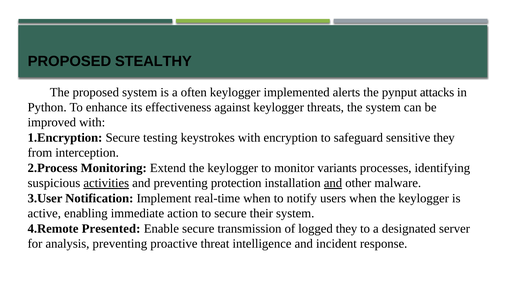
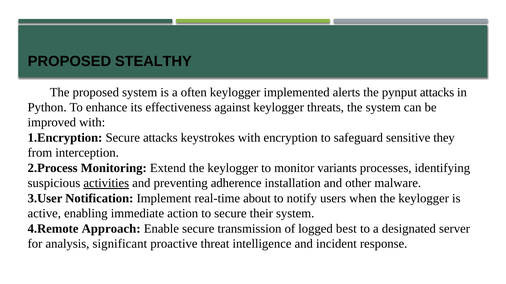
Secure testing: testing -> attacks
protection: protection -> adherence
and at (333, 183) underline: present -> none
real-time when: when -> about
Presented: Presented -> Approach
logged they: they -> best
analysis preventing: preventing -> significant
